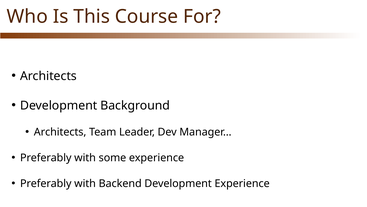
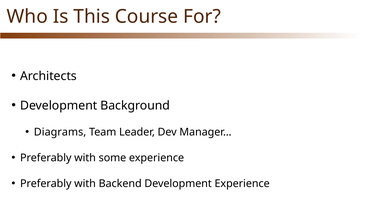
Architects at (60, 132): Architects -> Diagrams
